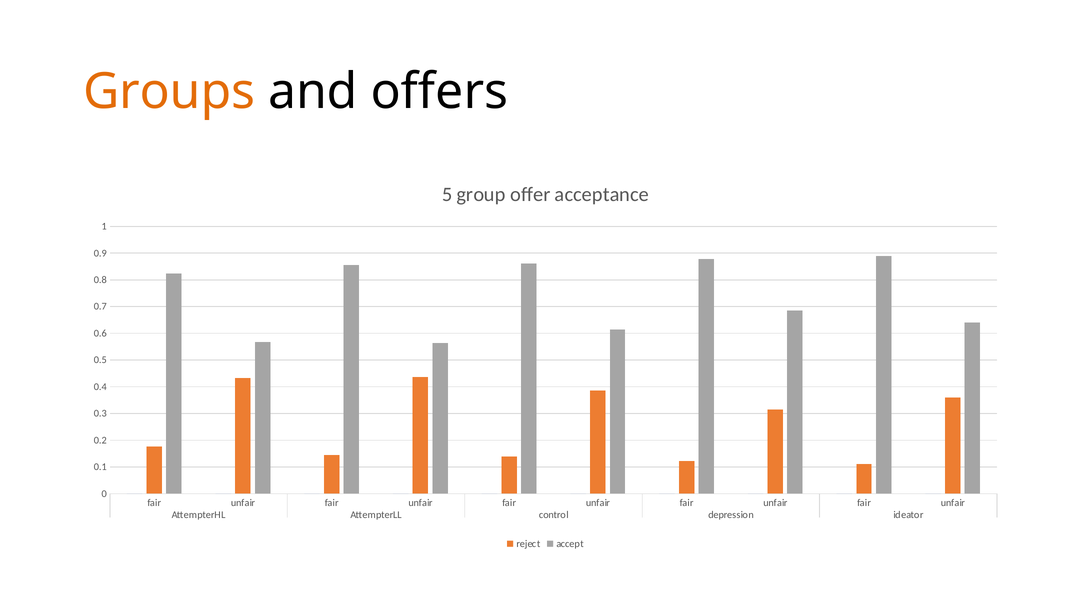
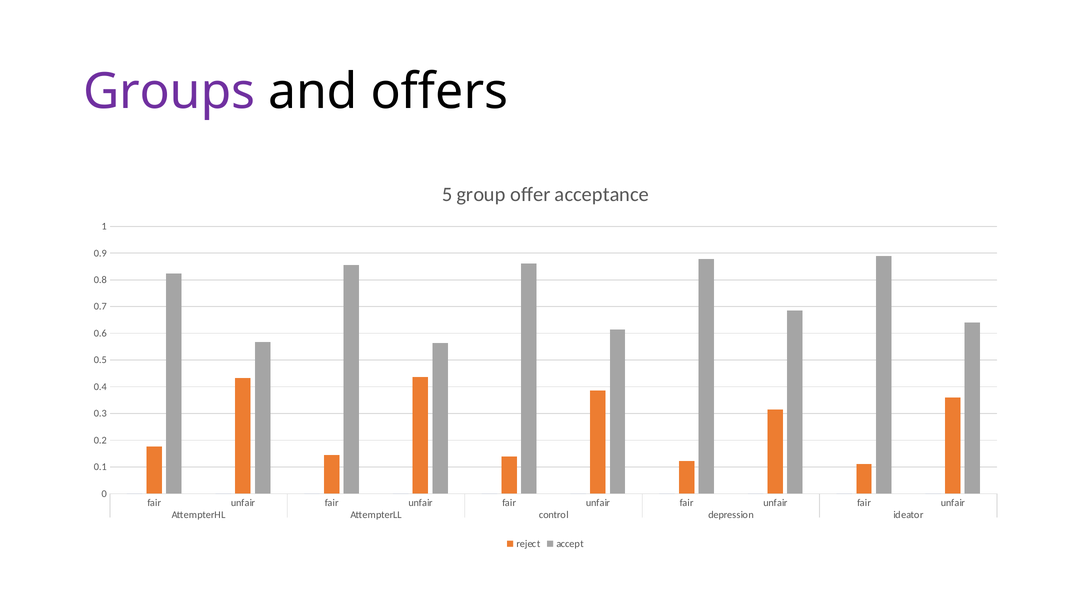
Groups colour: orange -> purple
